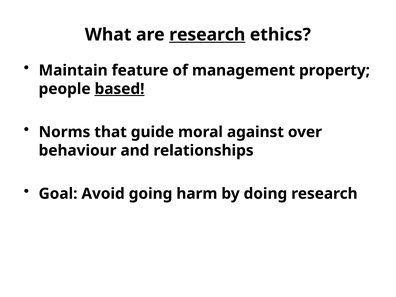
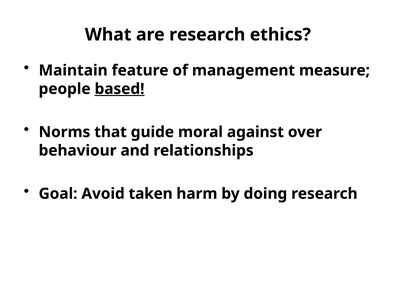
research at (207, 35) underline: present -> none
property: property -> measure
going: going -> taken
